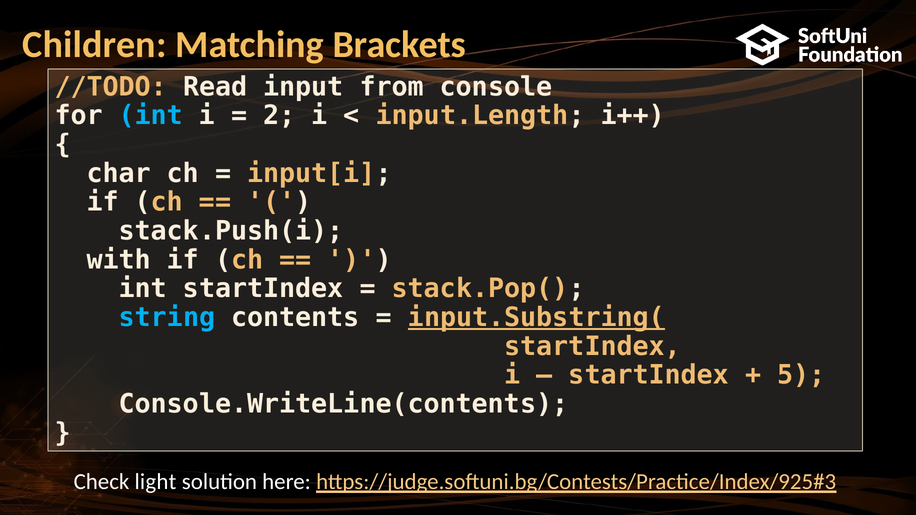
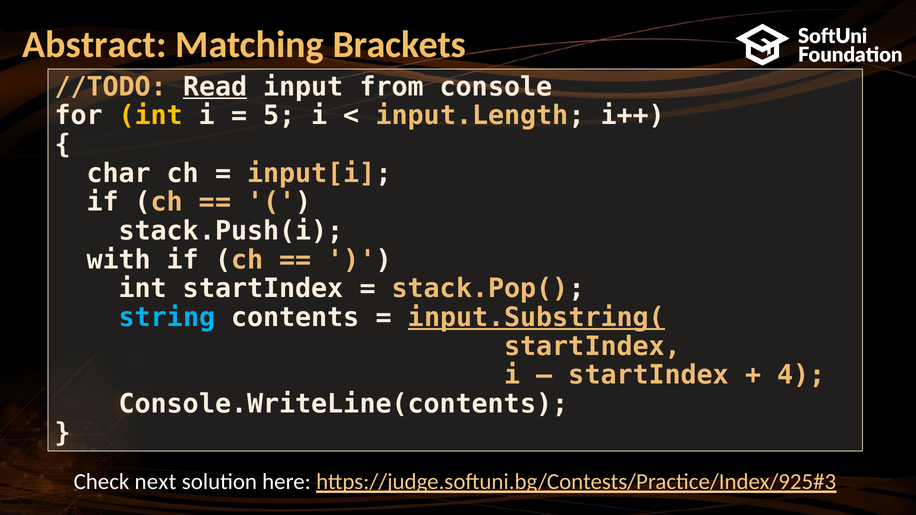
Children: Children -> Abstract
Read underline: none -> present
int at (151, 116) colour: light blue -> yellow
2: 2 -> 5
5: 5 -> 4
light: light -> next
